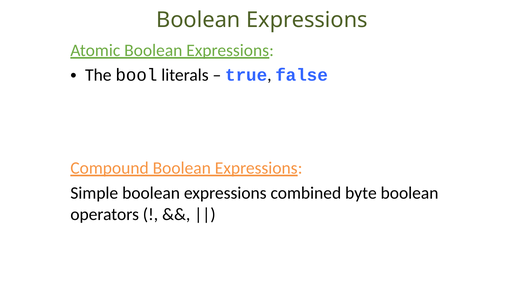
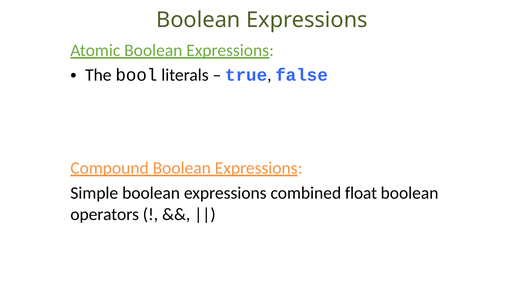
byte: byte -> float
